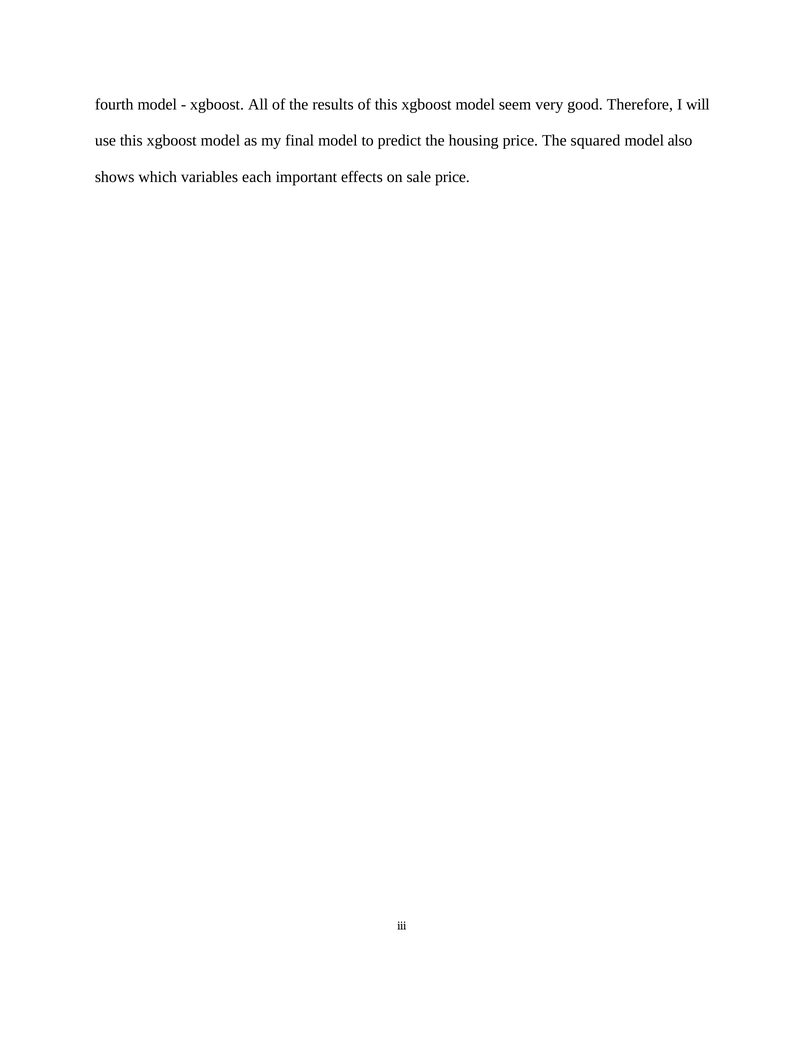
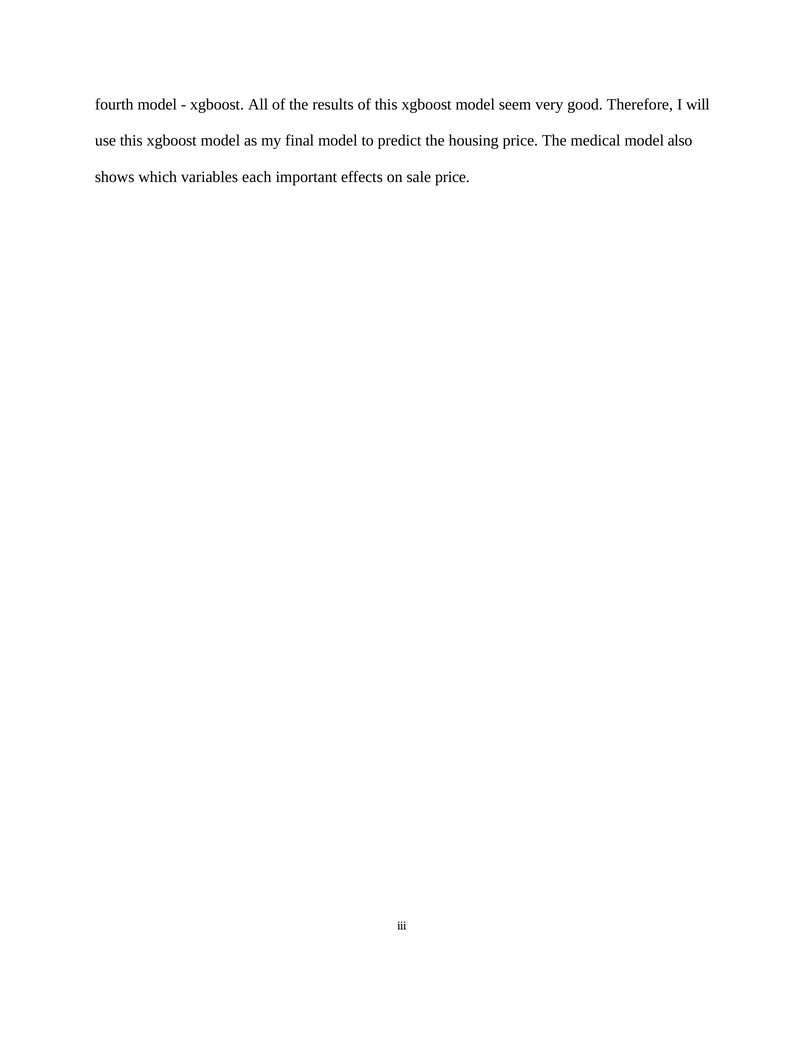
squared: squared -> medical
